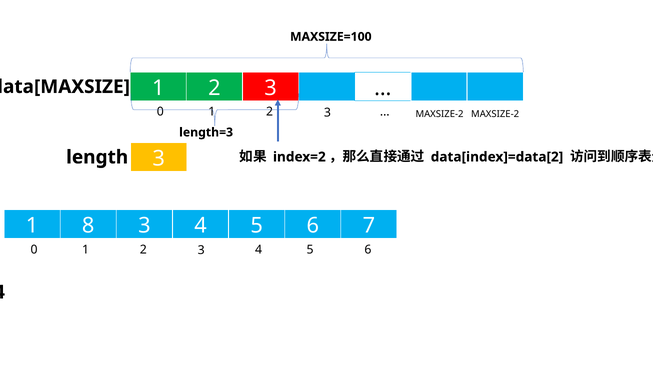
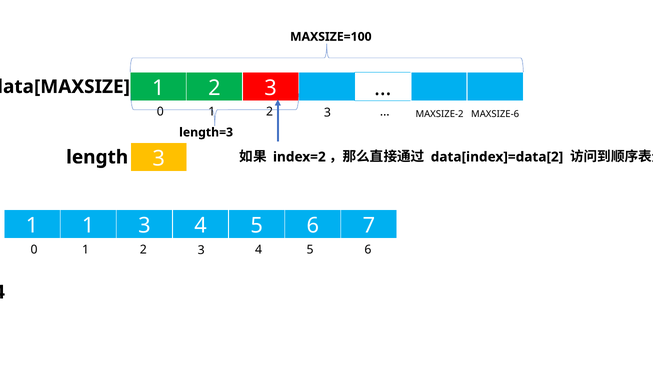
MAXSIZE-2 at (495, 114): MAXSIZE-2 -> MAXSIZE-6
1 8: 8 -> 1
